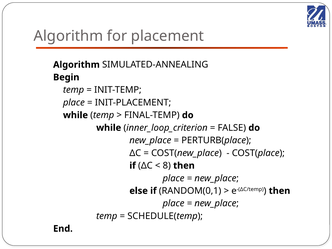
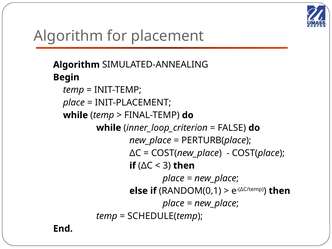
8: 8 -> 3
